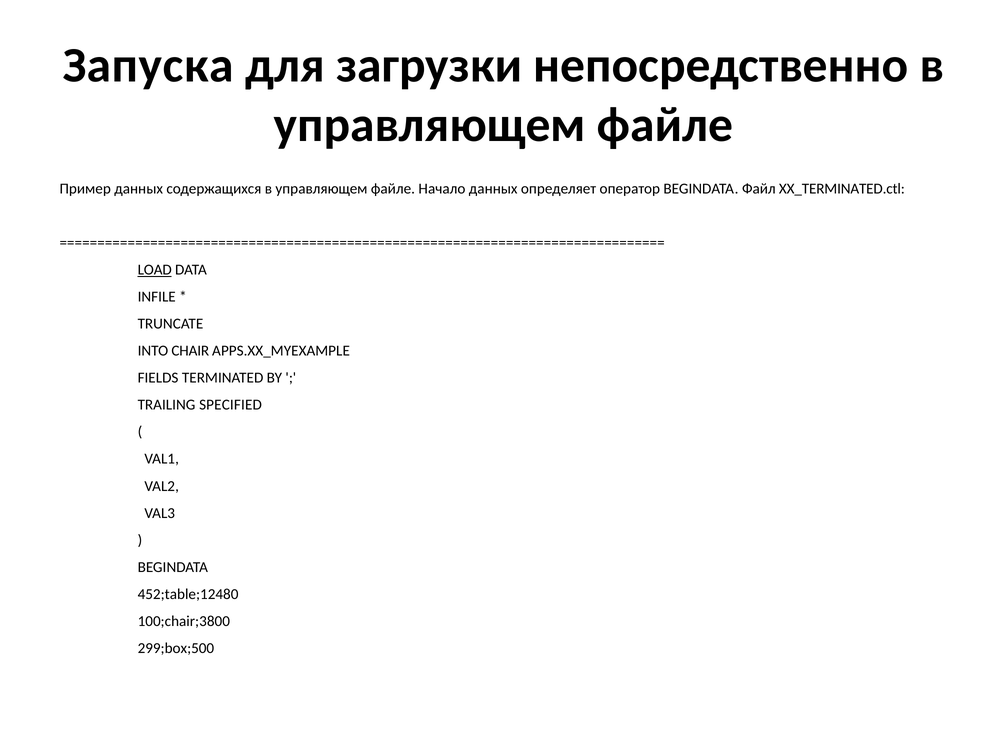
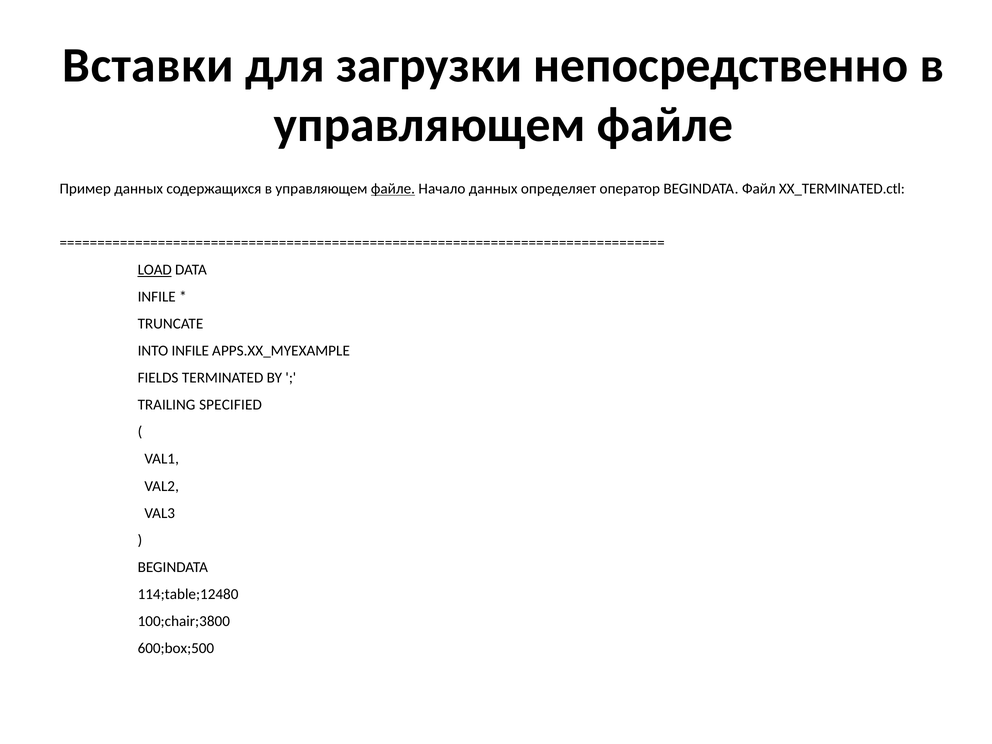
Запуска: Запуска -> Вставки
файле at (393, 189) underline: none -> present
INTO CHAIR: CHAIR -> INFILE
452;table;12480: 452;table;12480 -> 114;table;12480
299;box;500: 299;box;500 -> 600;box;500
